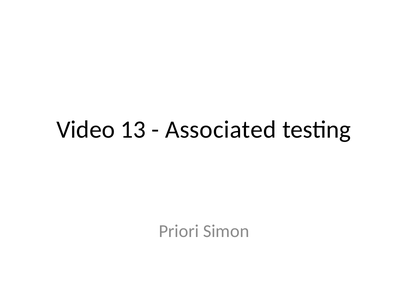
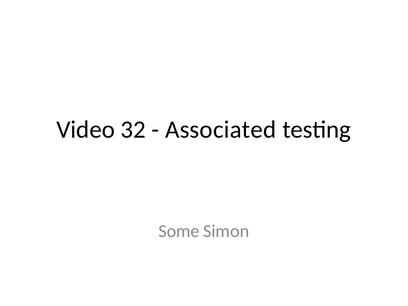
13: 13 -> 32
Priori: Priori -> Some
